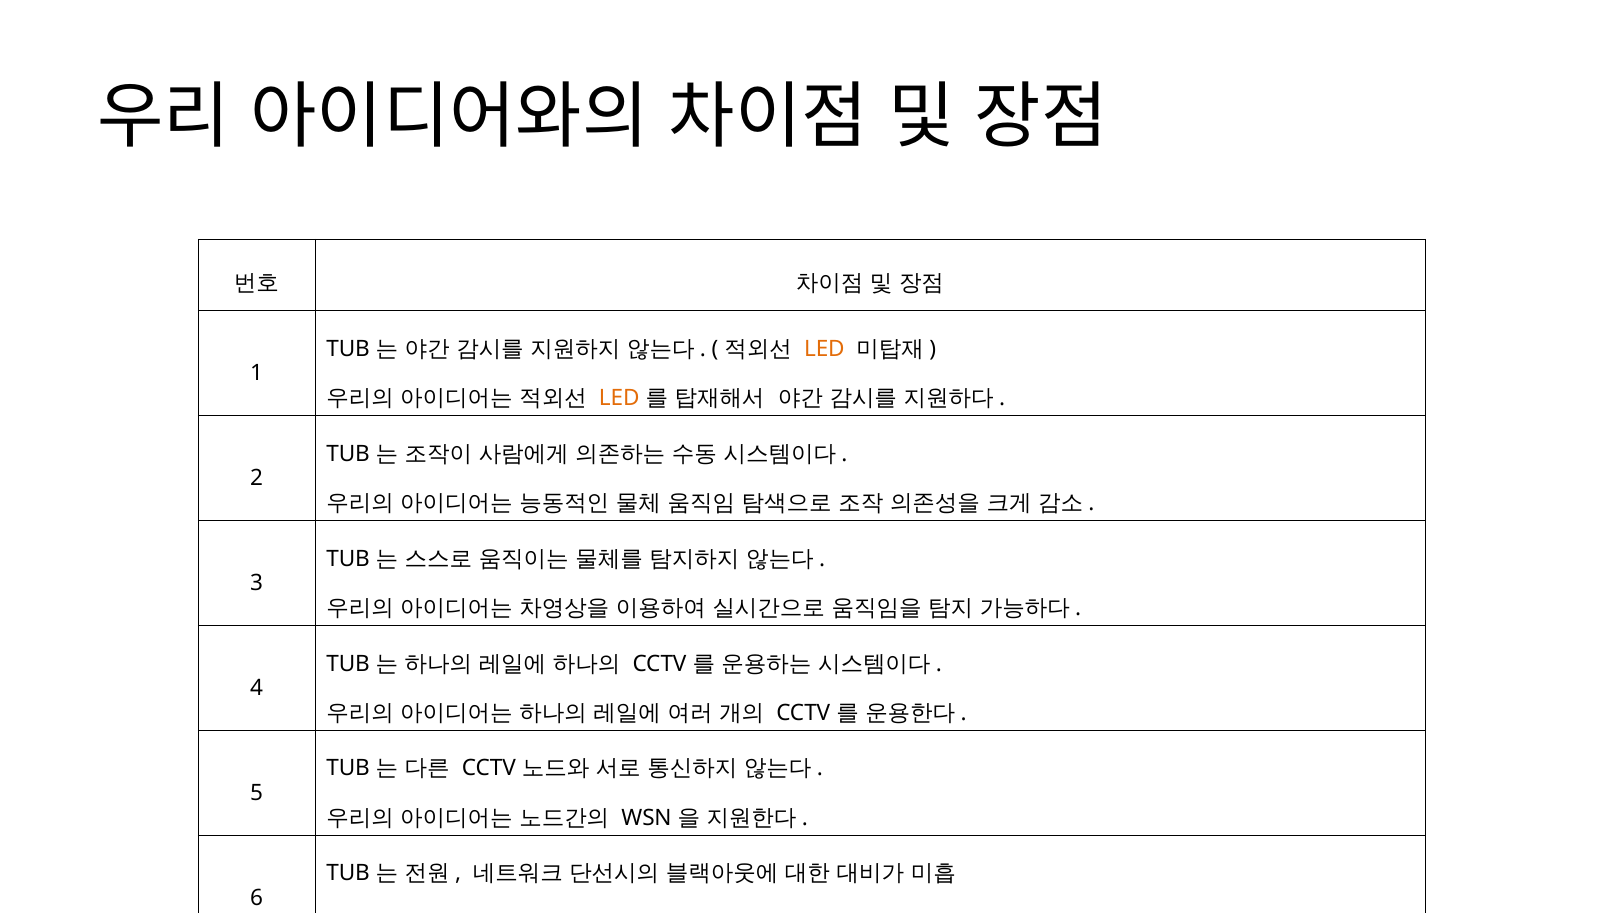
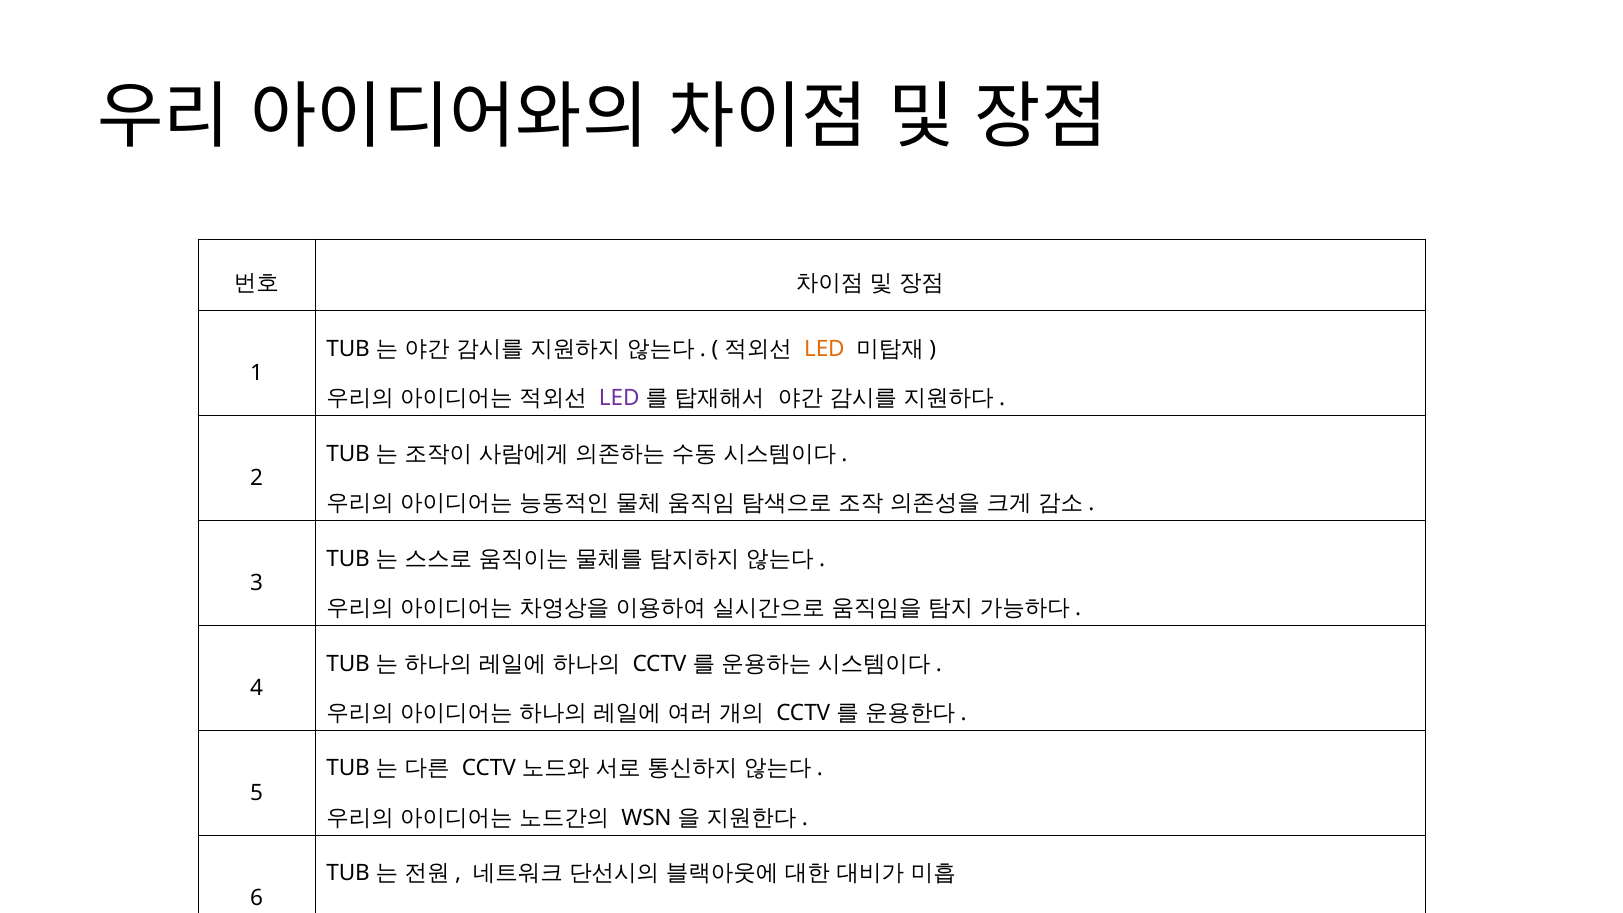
LED at (619, 398) colour: orange -> purple
